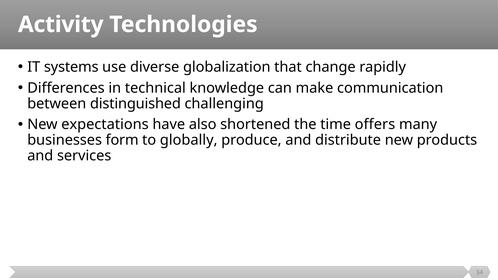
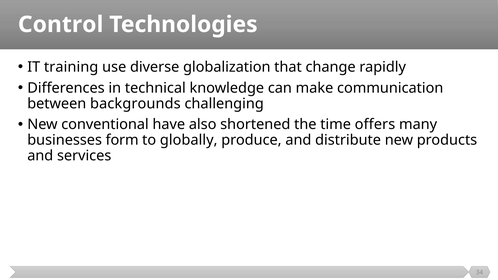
Activity: Activity -> Control
systems: systems -> training
distinguished: distinguished -> backgrounds
expectations: expectations -> conventional
